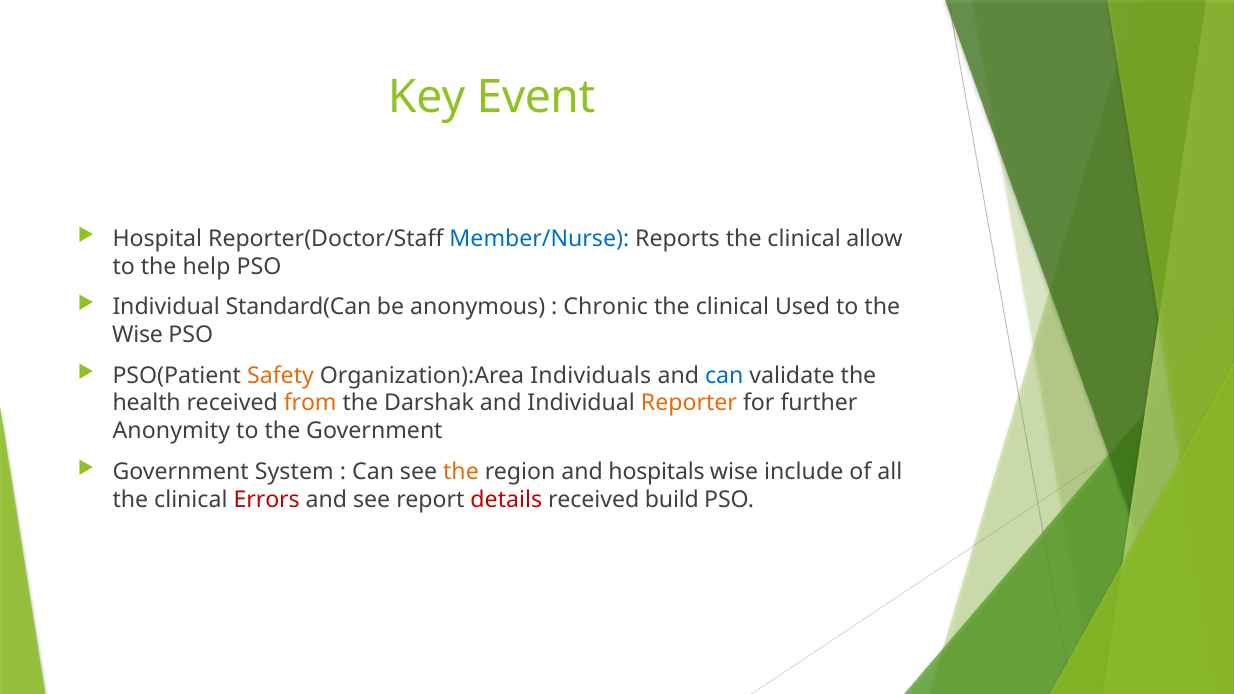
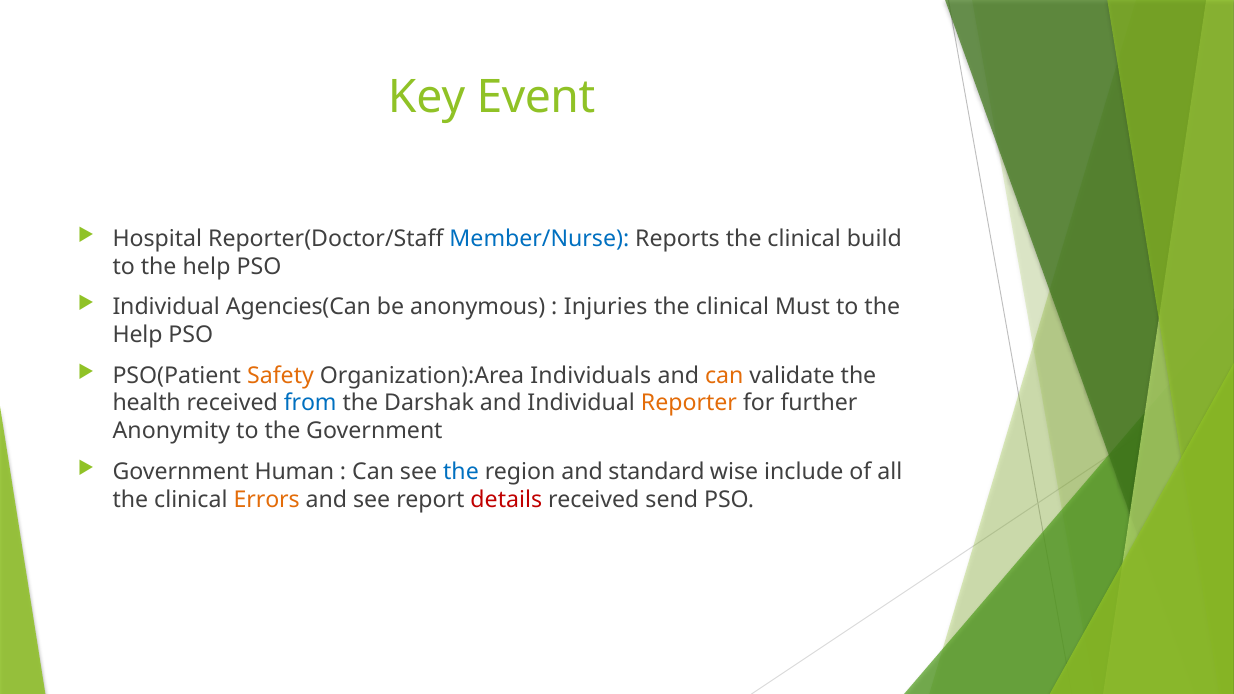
allow: allow -> build
Standard(Can: Standard(Can -> Agencies(Can
Chronic: Chronic -> Injuries
Used: Used -> Must
Wise at (138, 335): Wise -> Help
can at (724, 376) colour: blue -> orange
from colour: orange -> blue
System: System -> Human
the at (461, 472) colour: orange -> blue
hospitals: hospitals -> standard
Errors colour: red -> orange
build: build -> send
